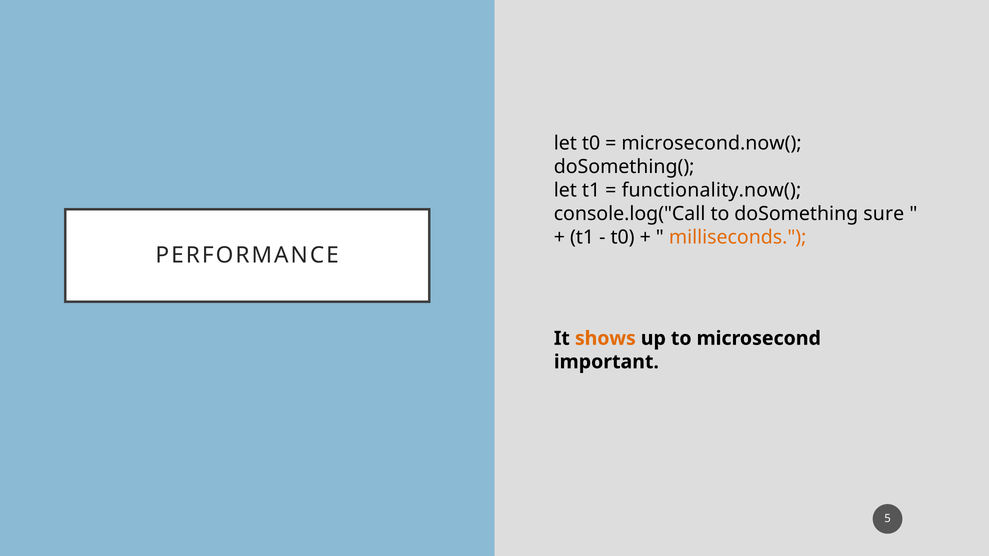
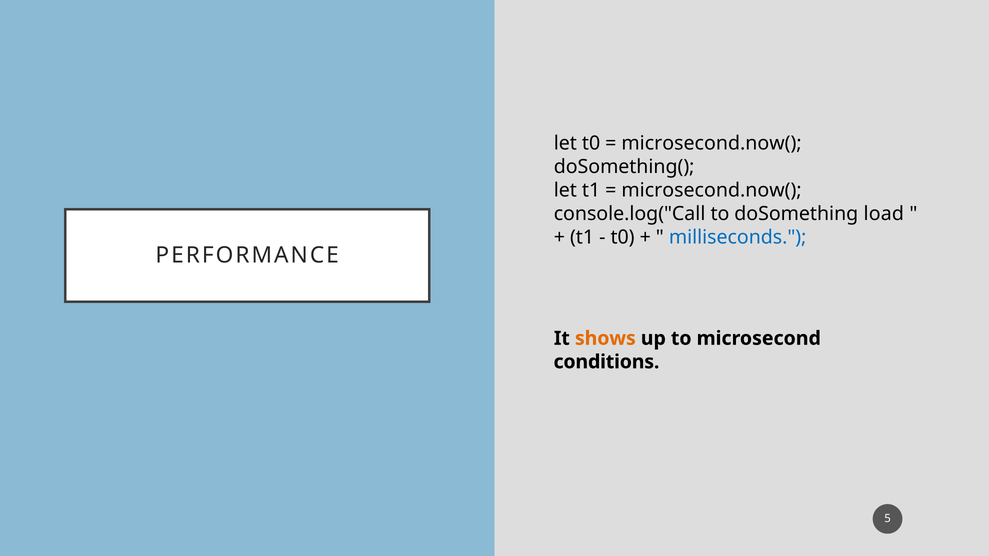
functionality.now( at (711, 190): functionality.now( -> microsecond.now(
sure: sure -> load
milliseconds colour: orange -> blue
important: important -> conditions
